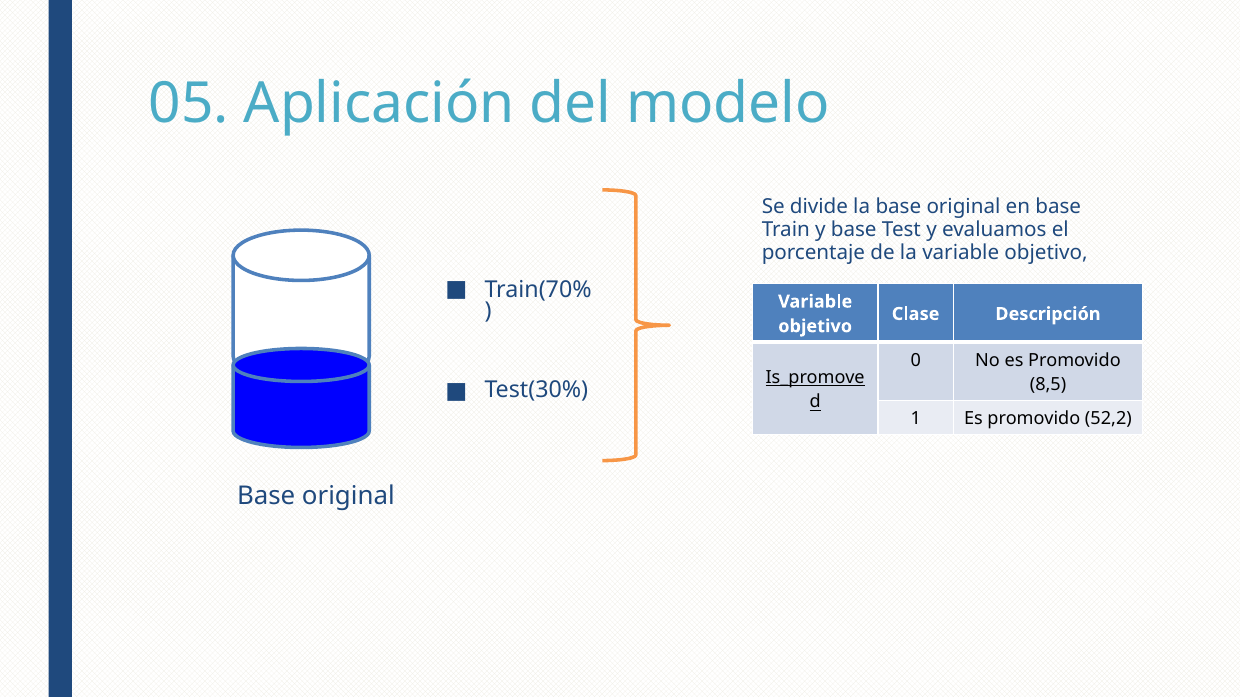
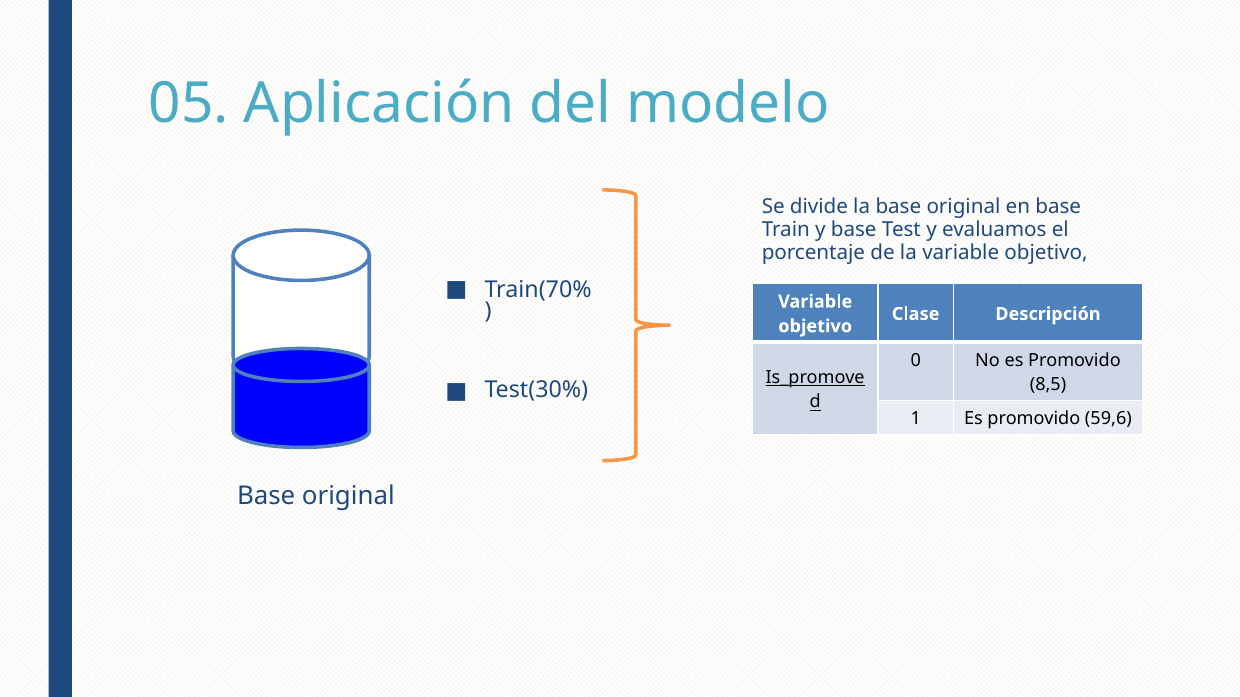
52,2: 52,2 -> 59,6
